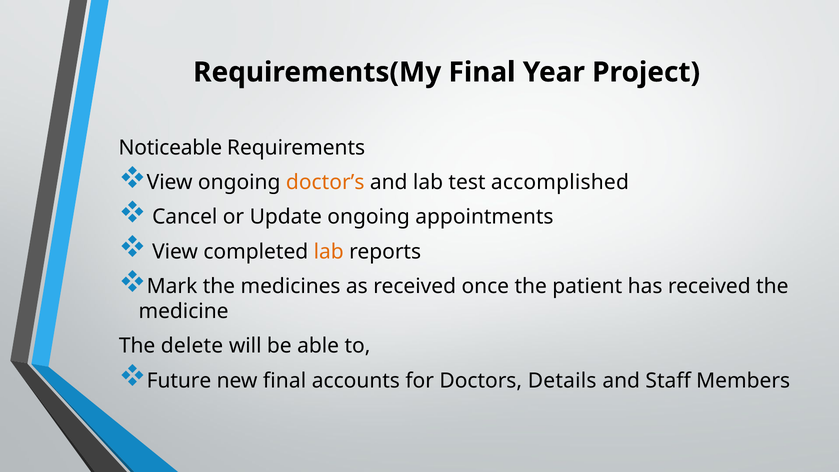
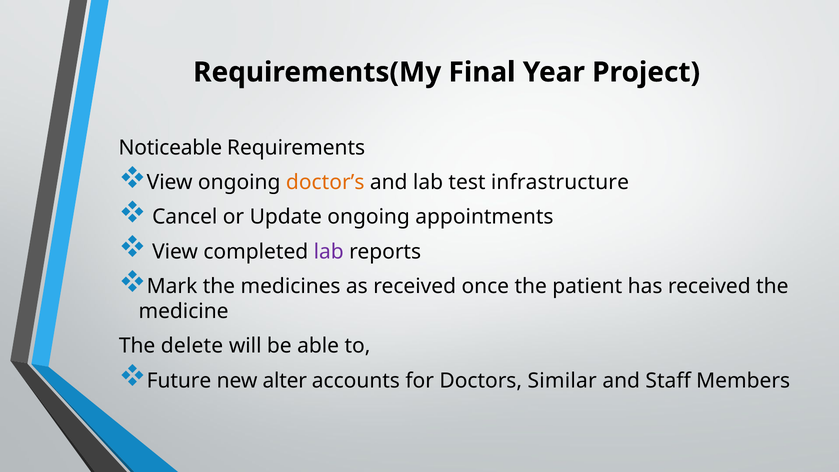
accomplished: accomplished -> infrastructure
lab at (329, 252) colour: orange -> purple
new final: final -> alter
Details: Details -> Similar
